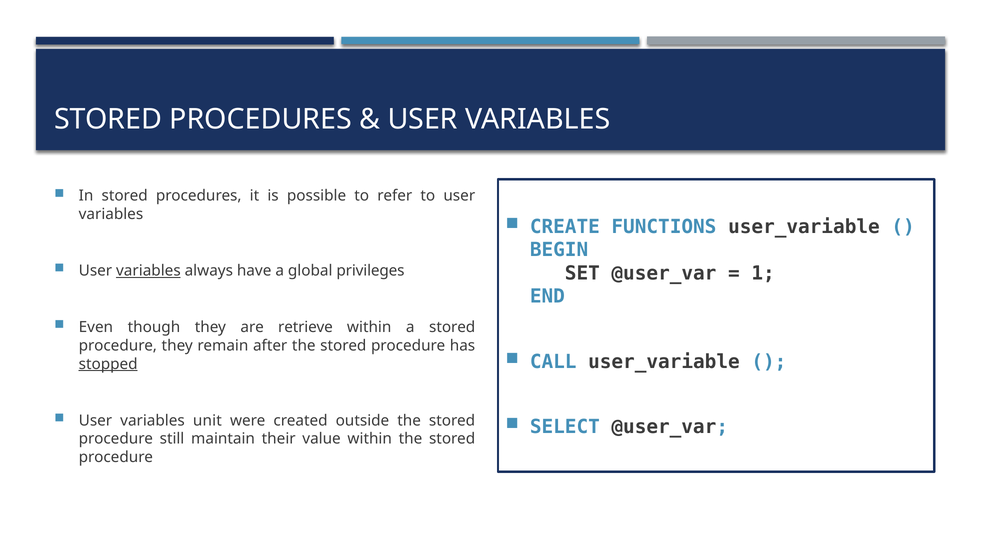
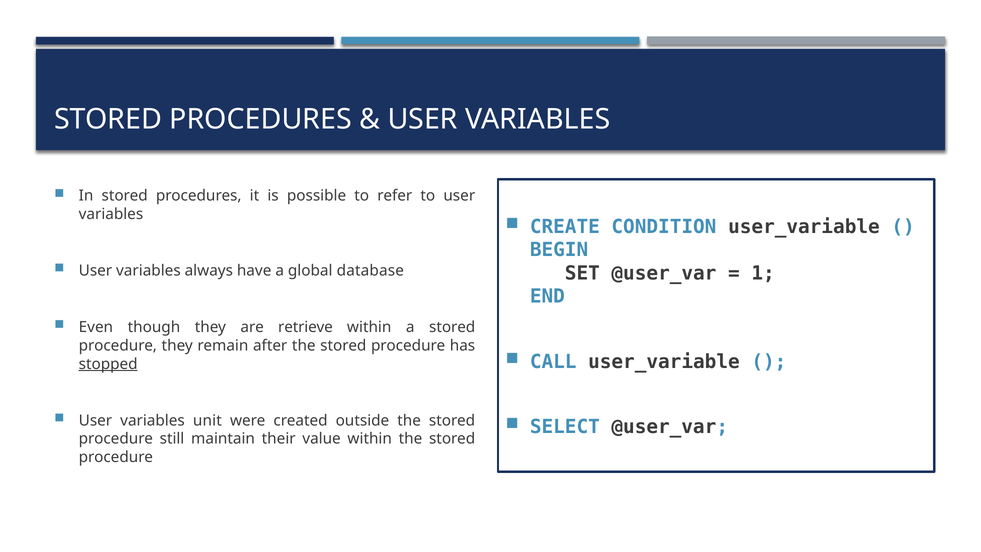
FUNCTIONS: FUNCTIONS -> CONDITION
variables at (148, 271) underline: present -> none
privileges: privileges -> database
